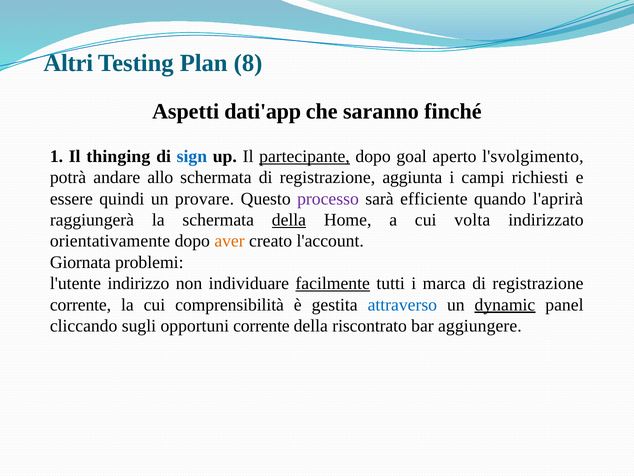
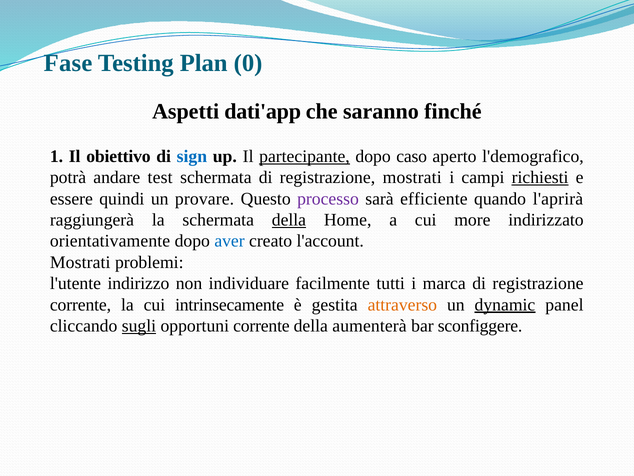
Altri: Altri -> Fase
8: 8 -> 0
thinging: thinging -> obiettivo
goal: goal -> caso
l'svolgimento: l'svolgimento -> l'demografico
allo: allo -> test
registrazione aggiunta: aggiunta -> mostrati
richiesti underline: none -> present
volta: volta -> more
aver colour: orange -> blue
Giornata at (80, 262): Giornata -> Mostrati
facilmente underline: present -> none
comprensibilità: comprensibilità -> intrinsecamente
attraverso colour: blue -> orange
sugli underline: none -> present
riscontrato: riscontrato -> aumenterà
aggiungere: aggiungere -> sconfiggere
